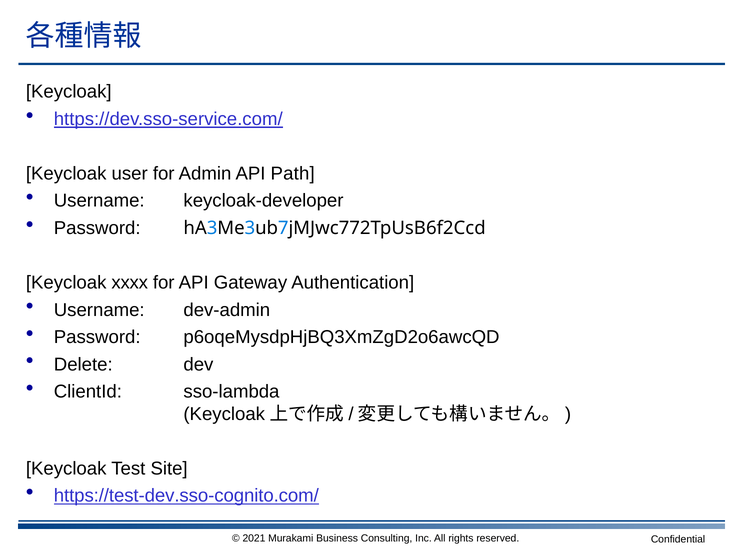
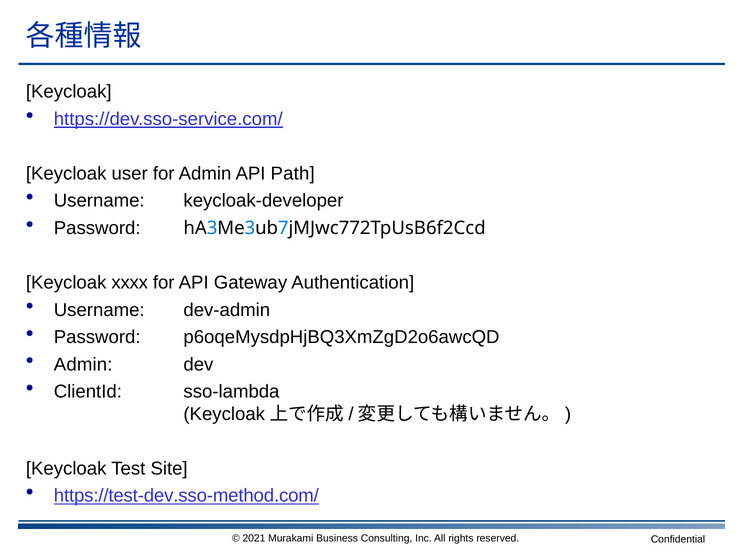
Delete at (83, 364): Delete -> Admin
https://test-dev.sso-cognito.com/: https://test-dev.sso-cognito.com/ -> https://test-dev.sso-method.com/
